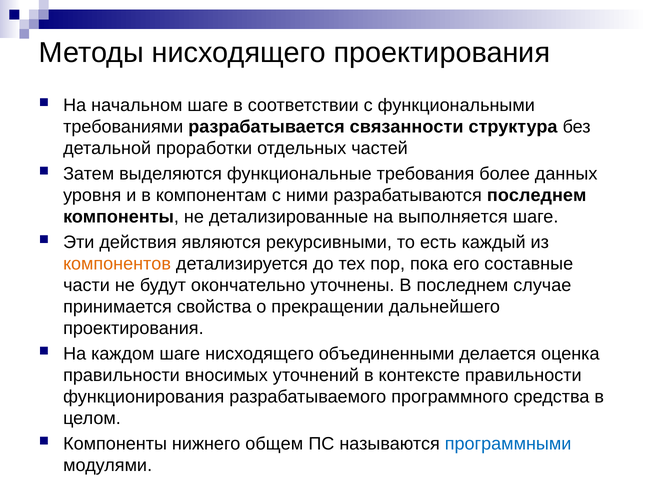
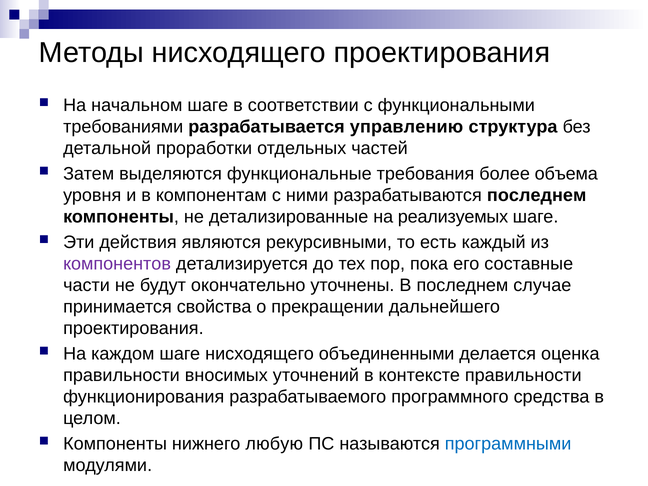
связанности: связанности -> управлению
данных: данных -> объема
выполняется: выполняется -> реализуемых
компонентов colour: orange -> purple
общем: общем -> любую
